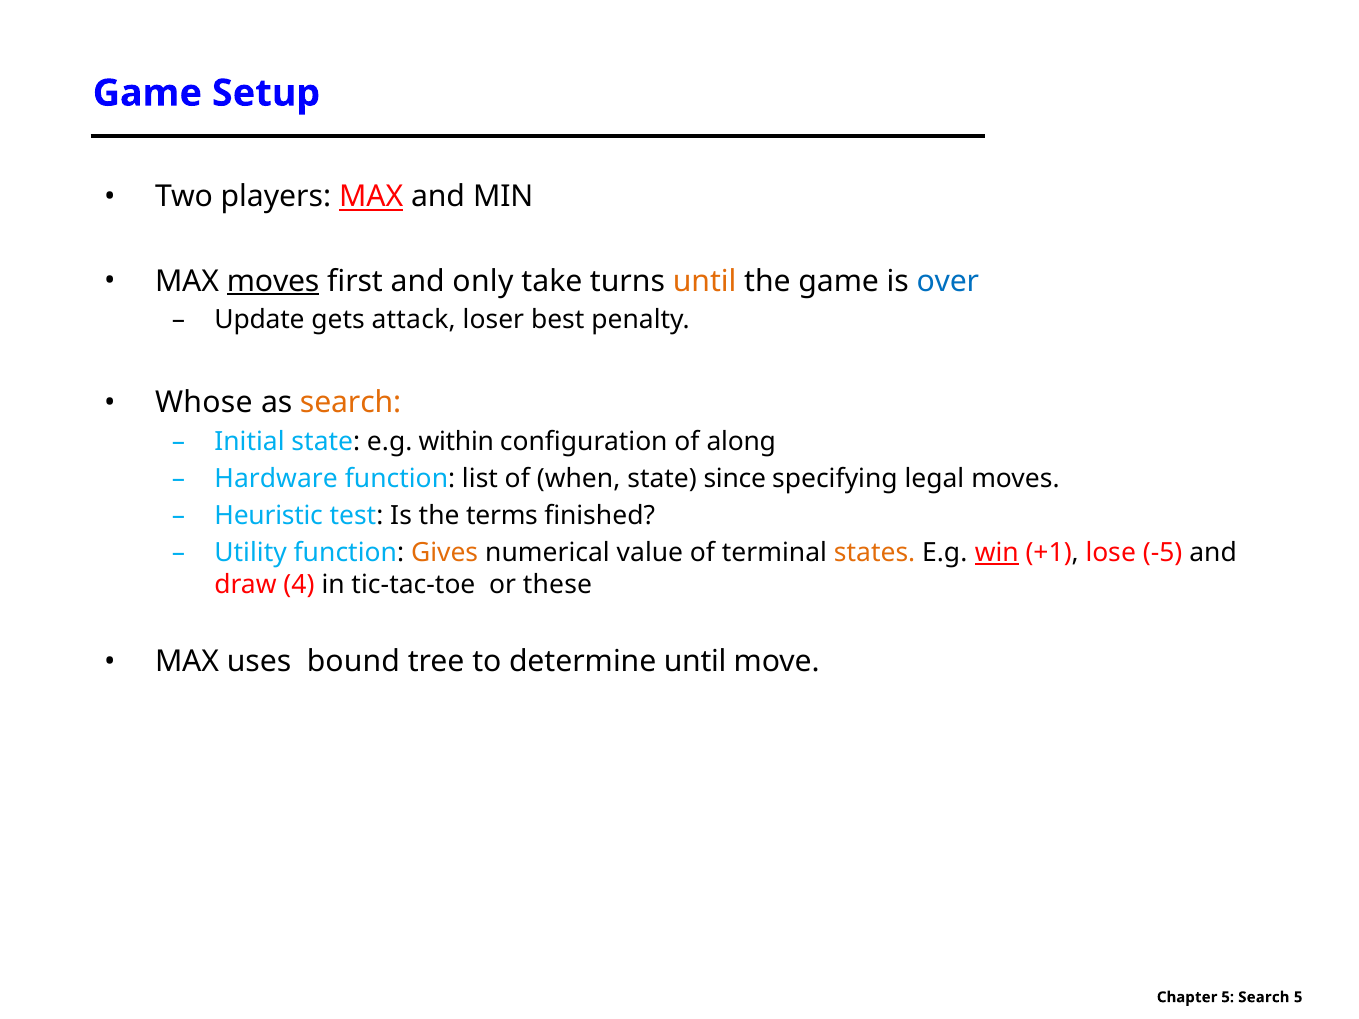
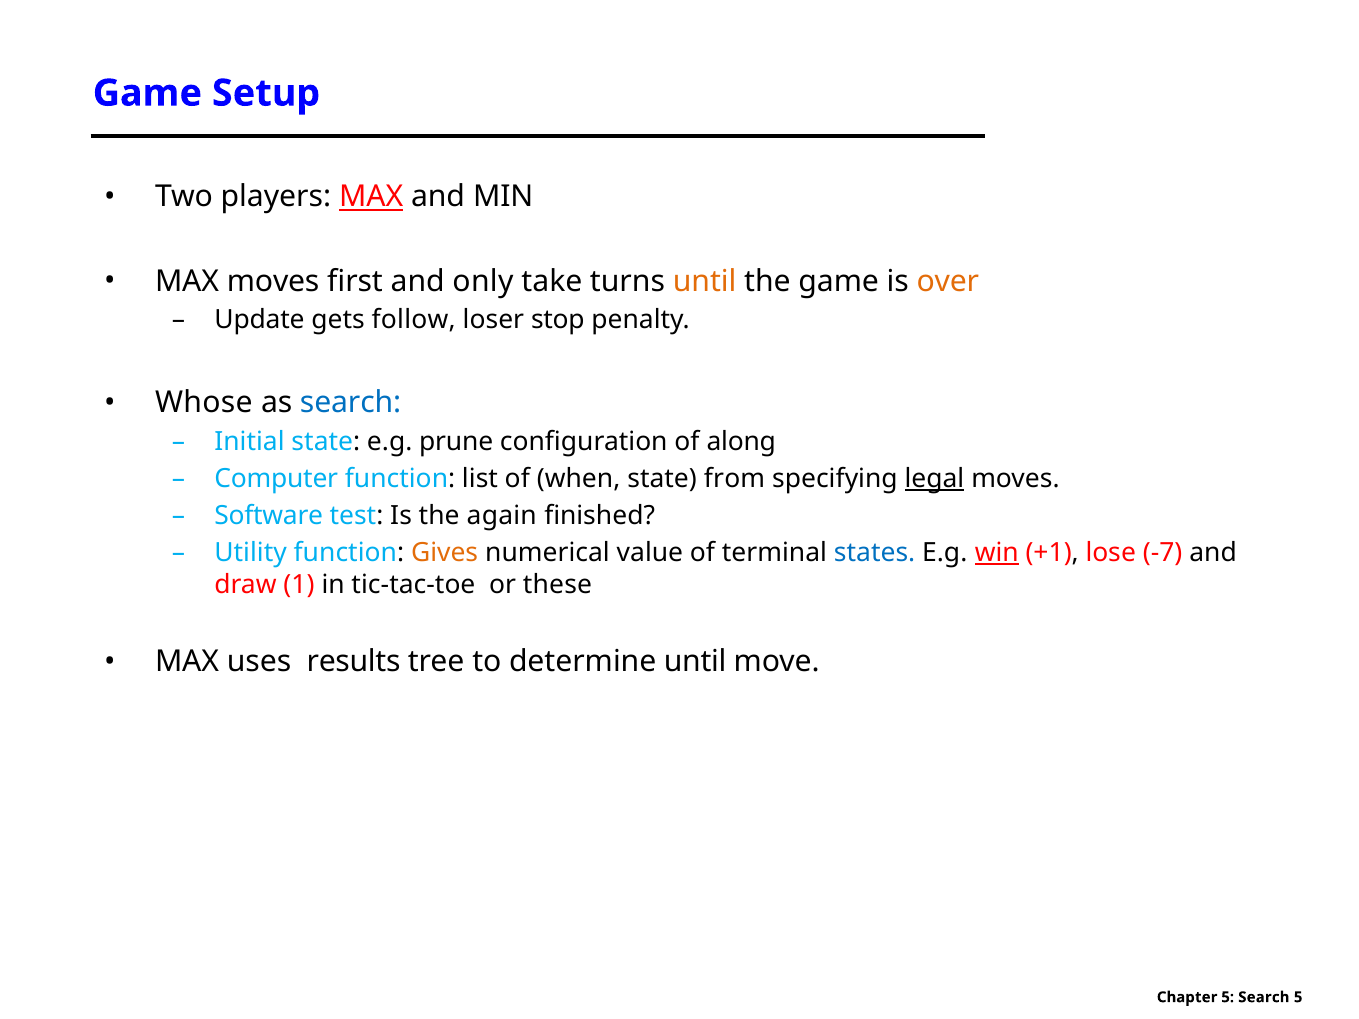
moves at (273, 281) underline: present -> none
over colour: blue -> orange
attack: attack -> follow
best: best -> stop
search at (351, 403) colour: orange -> blue
within: within -> prune
Hardware: Hardware -> Computer
since: since -> from
legal underline: none -> present
Heuristic: Heuristic -> Software
terms: terms -> again
states colour: orange -> blue
-5: -5 -> -7
4: 4 -> 1
bound: bound -> results
